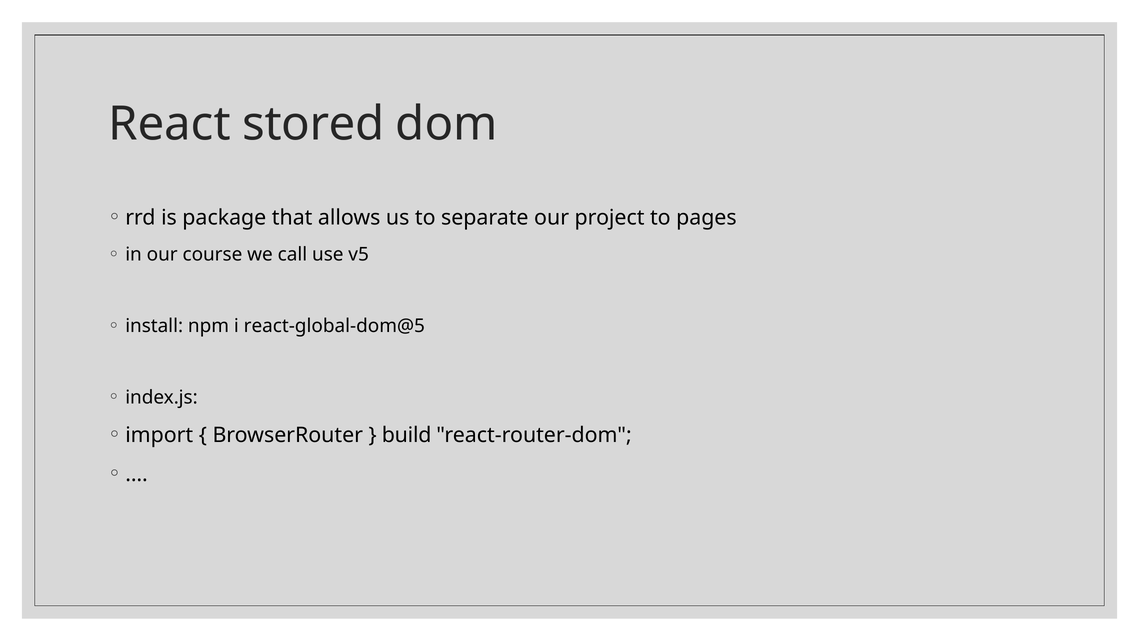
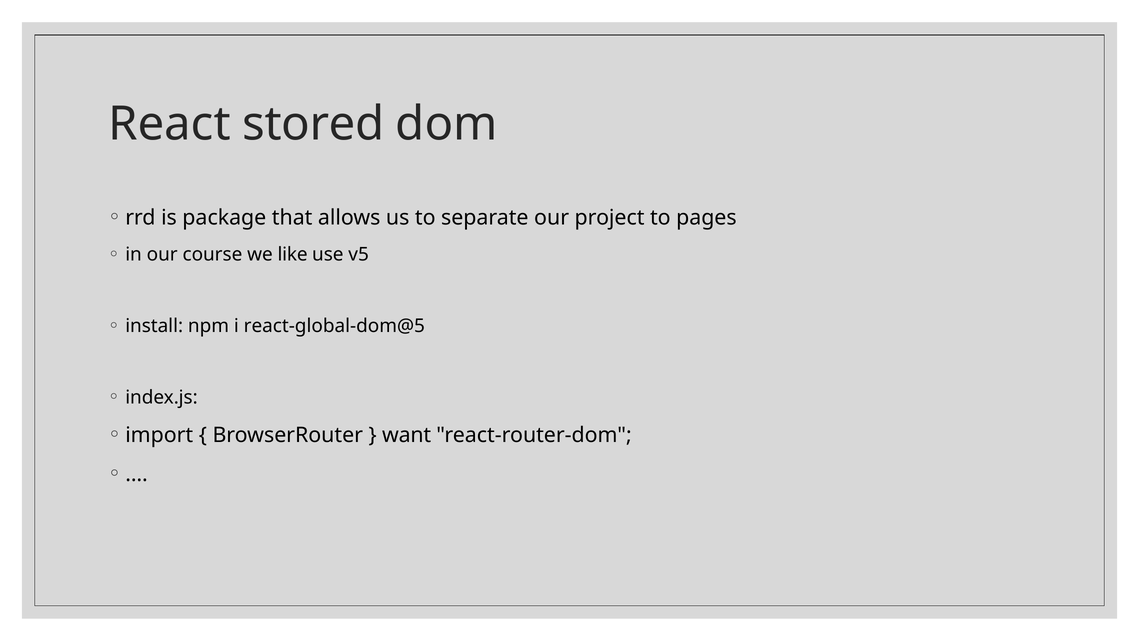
call: call -> like
build: build -> want
